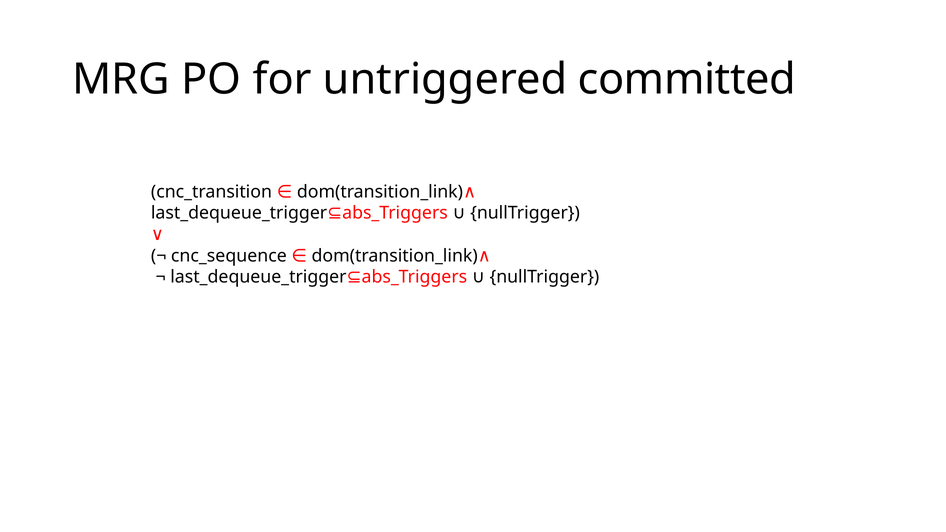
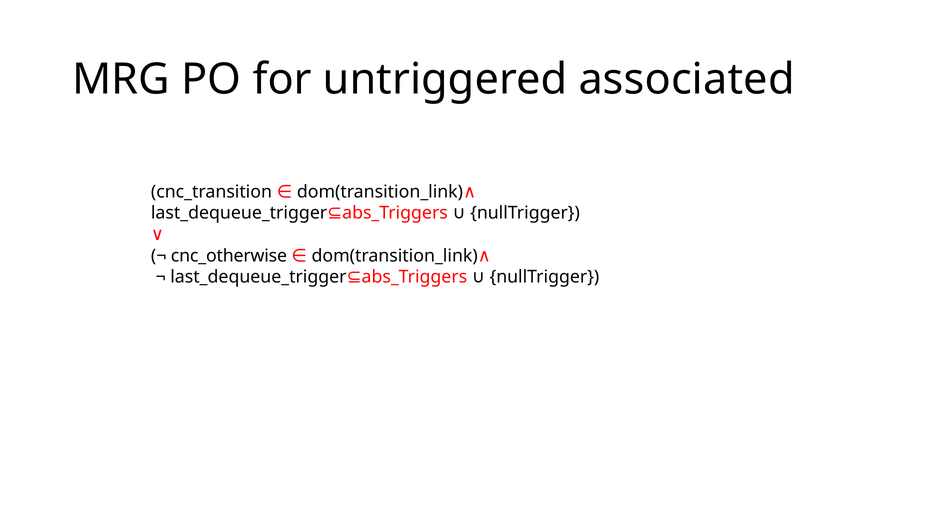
committed: committed -> associated
cnc_sequence: cnc_sequence -> cnc_otherwise
